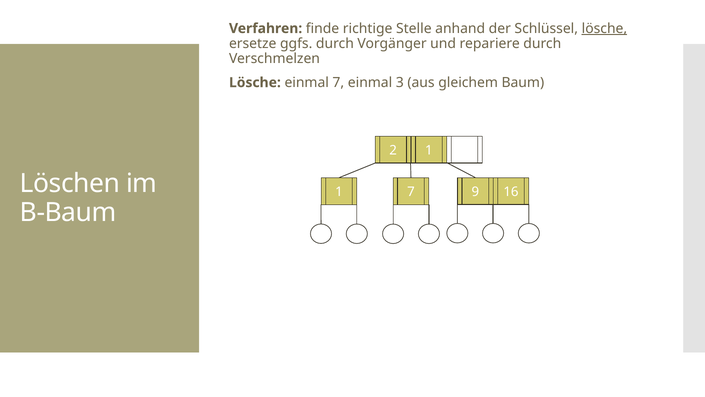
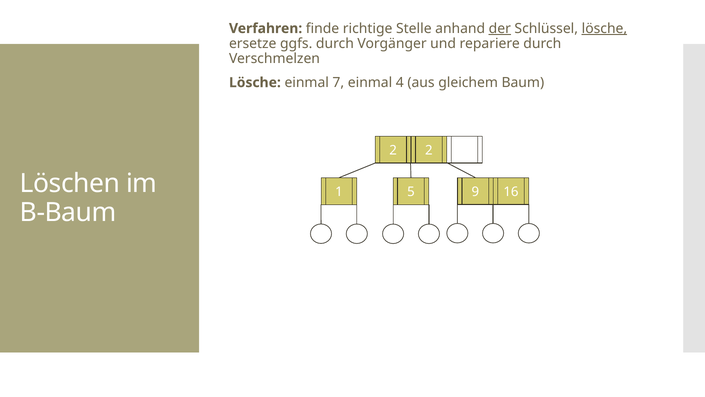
der underline: none -> present
3: 3 -> 4
2 1: 1 -> 2
1 7: 7 -> 5
